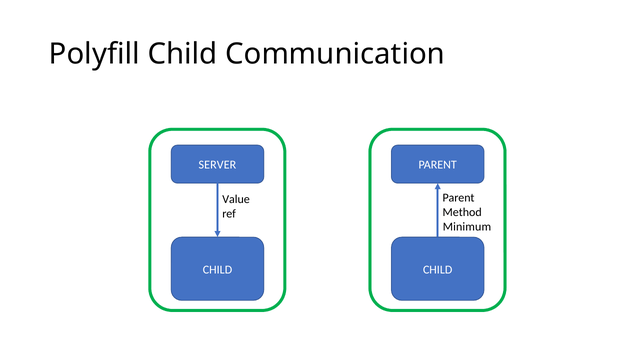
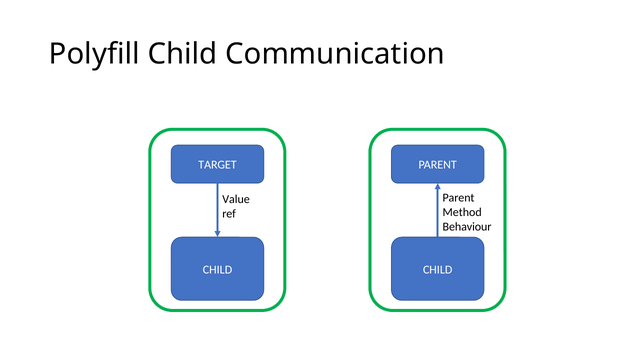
SERVER: SERVER -> TARGET
Minimum: Minimum -> Behaviour
